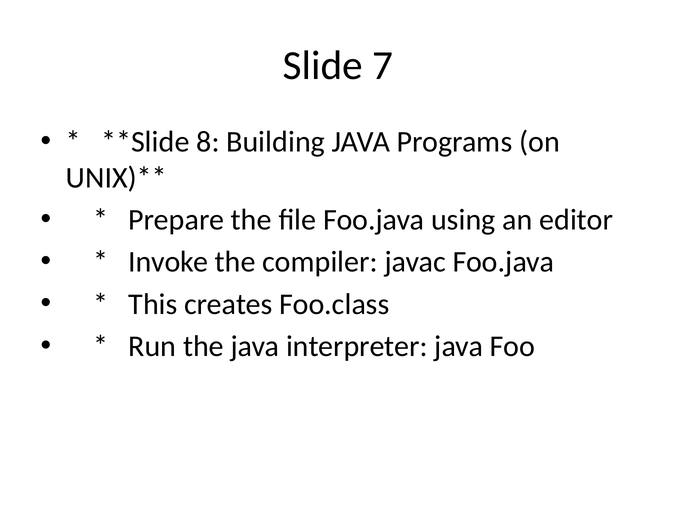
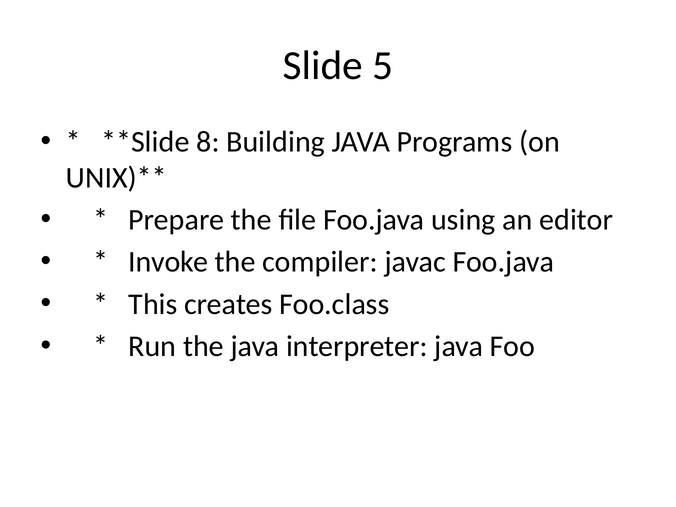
7: 7 -> 5
